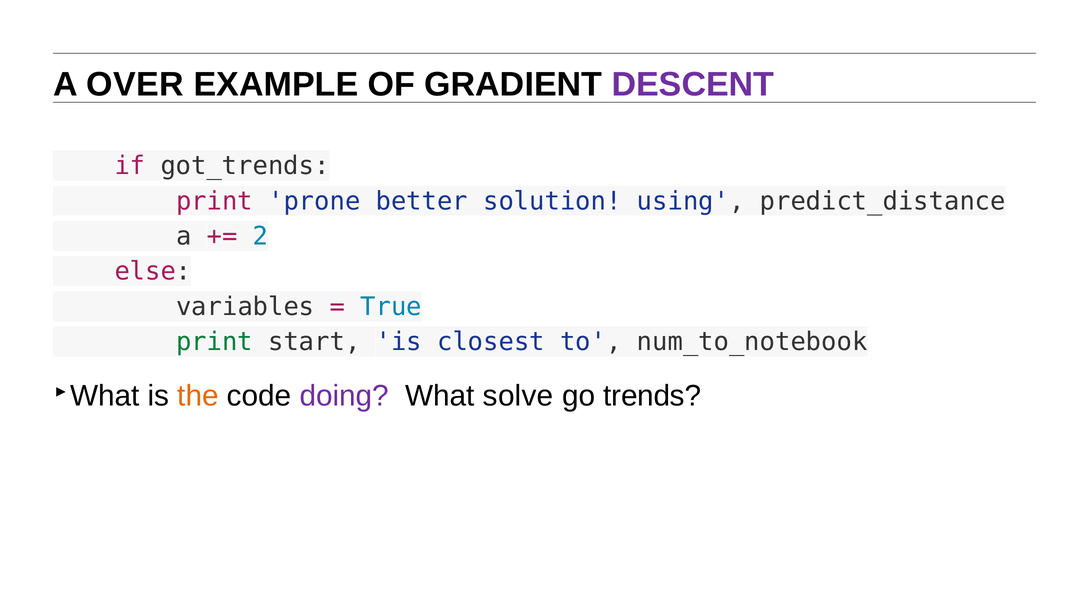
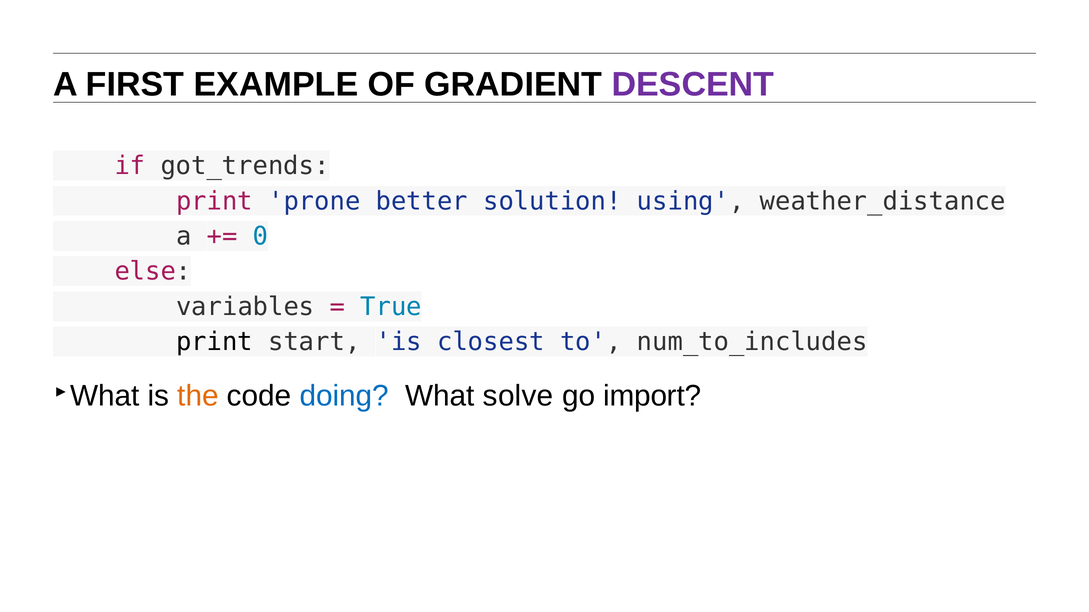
OVER: OVER -> FIRST
predict_distance: predict_distance -> weather_distance
2: 2 -> 0
print at (214, 342) colour: green -> black
num_to_notebook: num_to_notebook -> num_to_includes
doing colour: purple -> blue
trends: trends -> import
